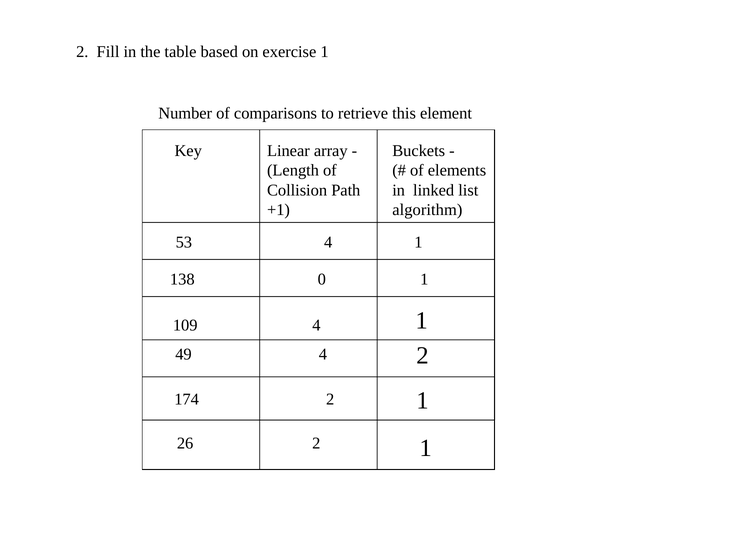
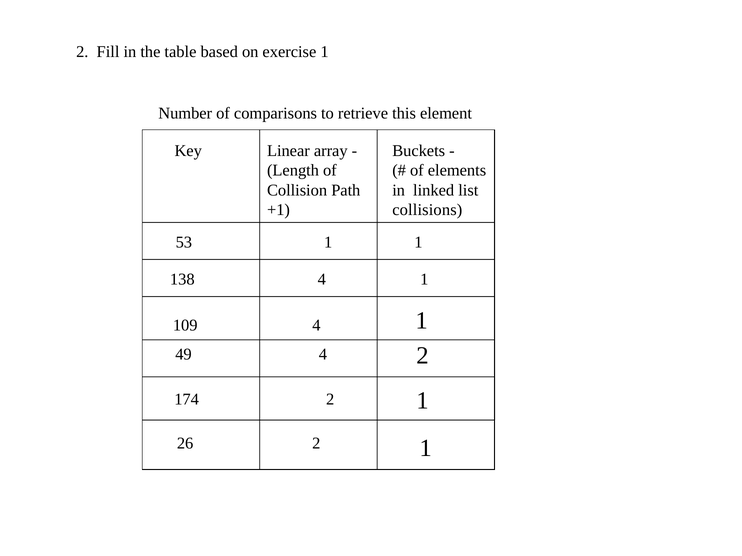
algorithm: algorithm -> collisions
53 4: 4 -> 1
138 0: 0 -> 4
